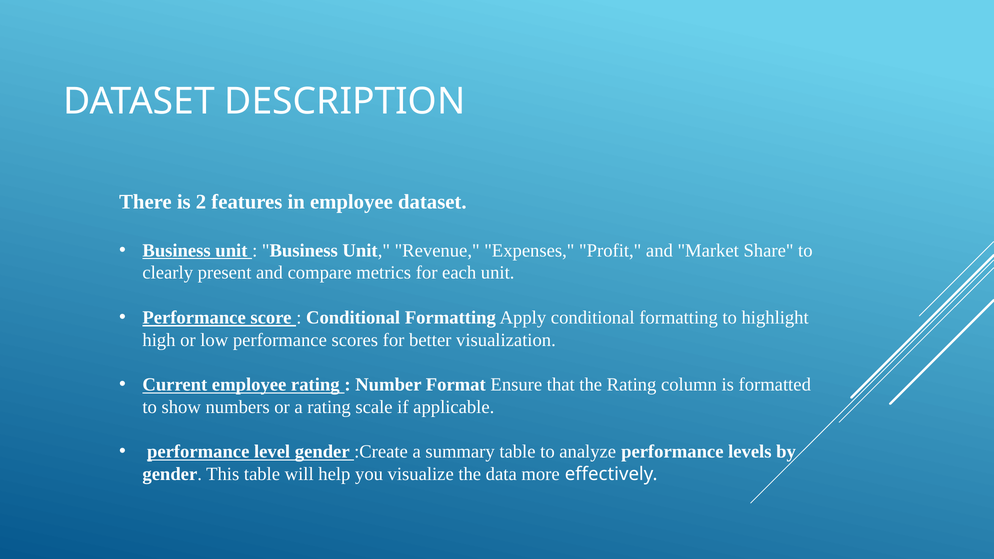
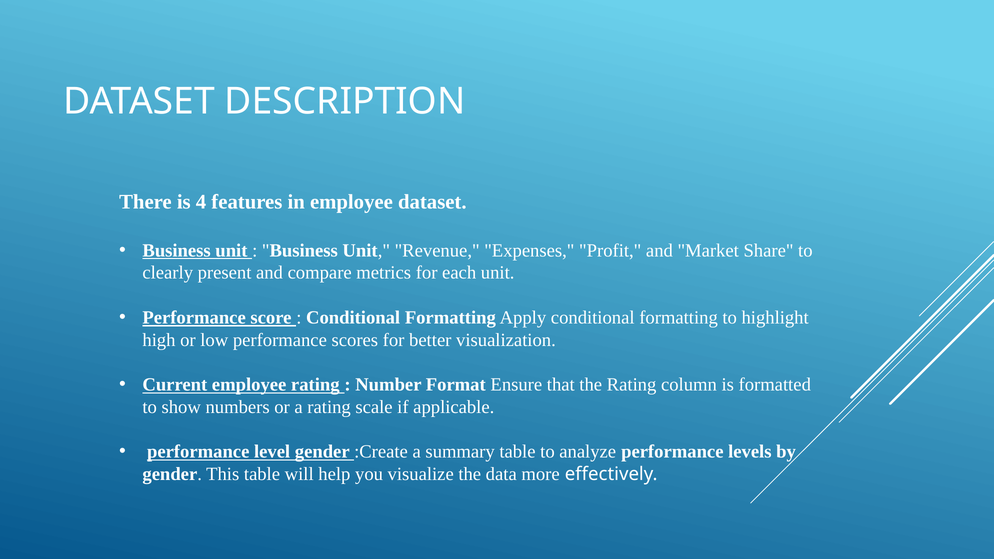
2: 2 -> 4
